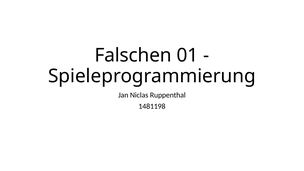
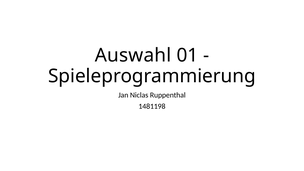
Falschen: Falschen -> Auswahl
